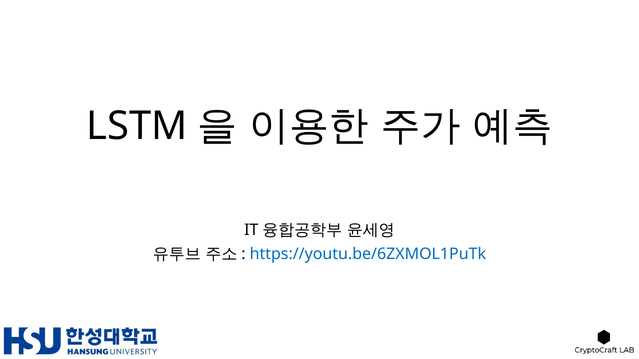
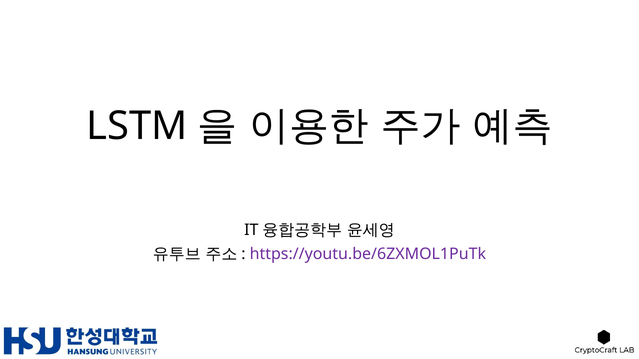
https://youtu.be/6ZXMOL1PuTk colour: blue -> purple
